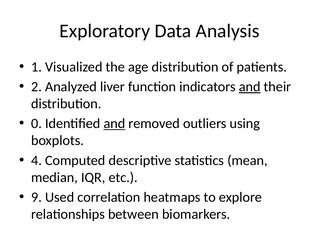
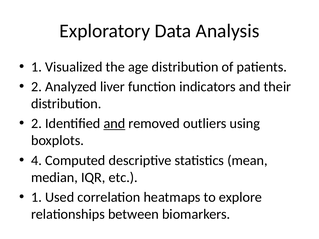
and at (250, 87) underline: present -> none
0 at (36, 124): 0 -> 2
9 at (36, 197): 9 -> 1
